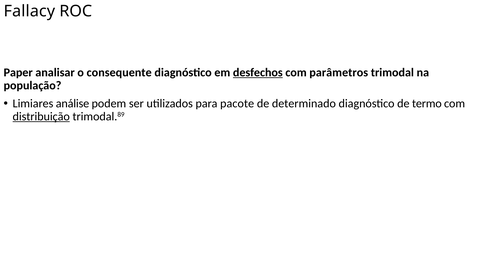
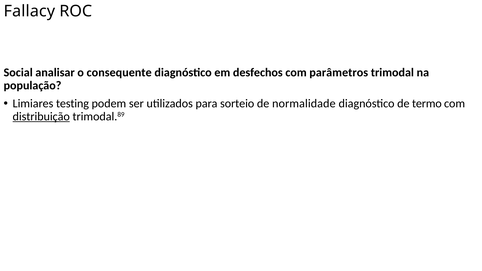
Paper: Paper -> Social
desfechos underline: present -> none
análise: análise -> testing
pacote: pacote -> sorteio
determinado: determinado -> normalidade
